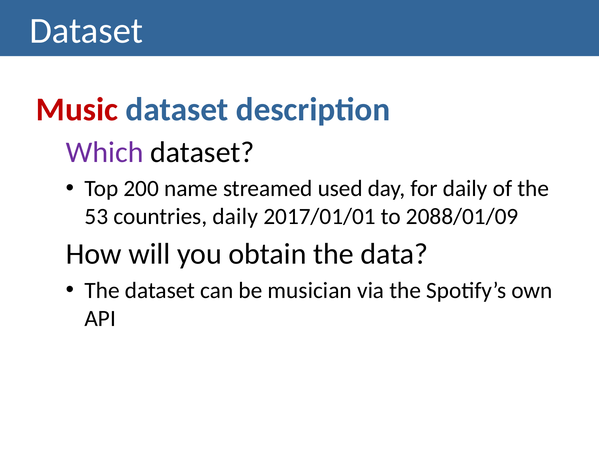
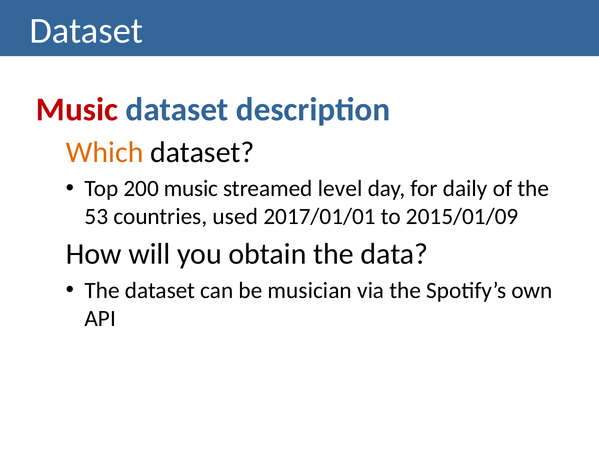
Which colour: purple -> orange
200 name: name -> music
used: used -> level
countries daily: daily -> used
2088/01/09: 2088/01/09 -> 2015/01/09
